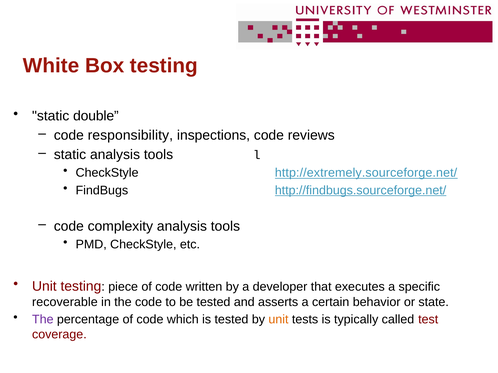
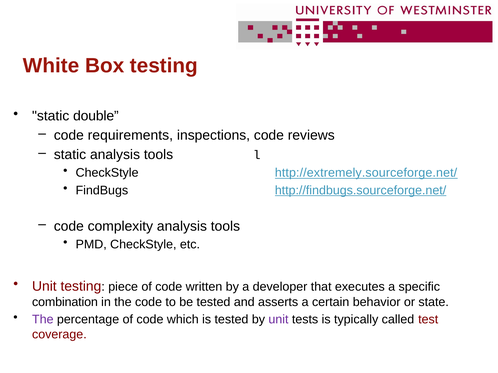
responsibility: responsibility -> requirements
recoverable: recoverable -> combination
unit at (278, 320) colour: orange -> purple
